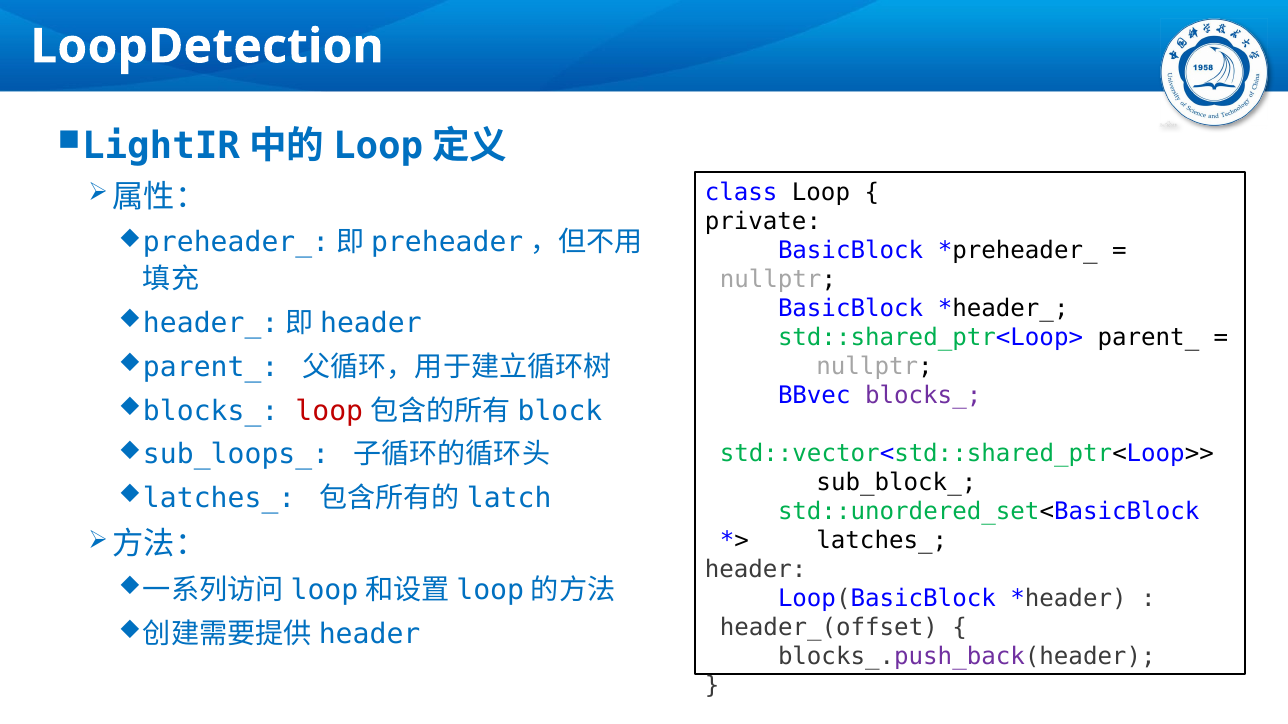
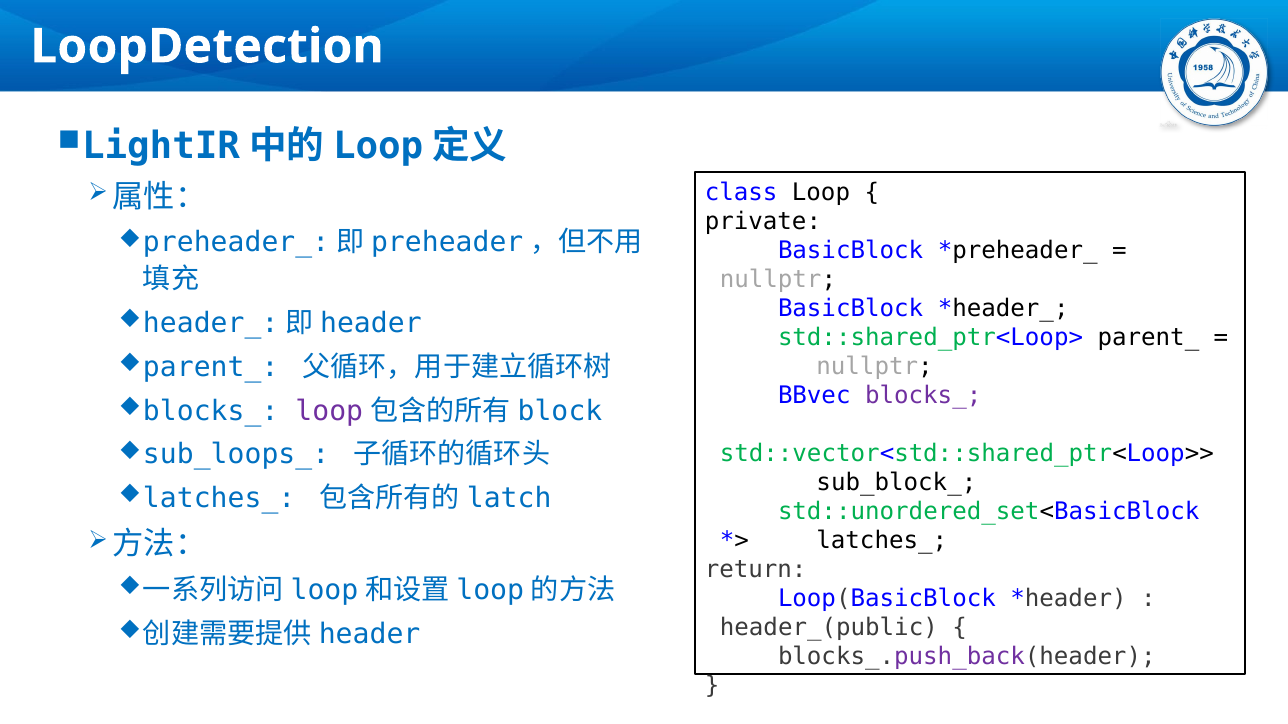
loop at (329, 411) colour: red -> purple
header: header -> return
header_(offset: header_(offset -> header_(public
